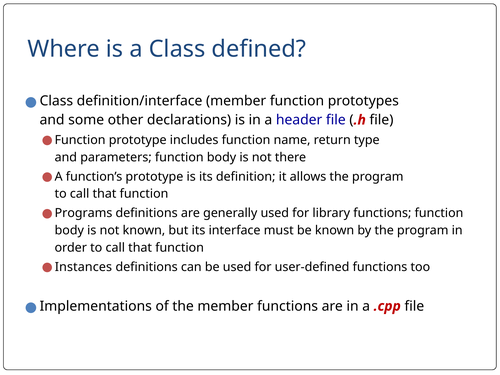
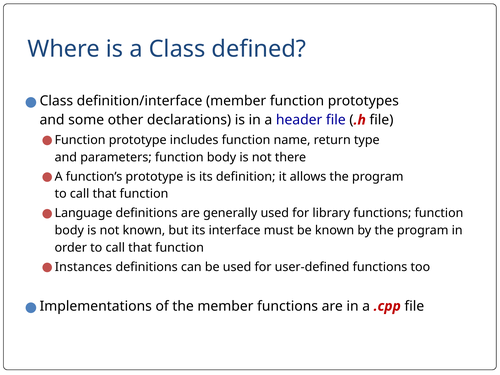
Programs: Programs -> Language
